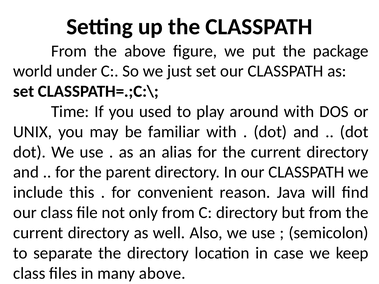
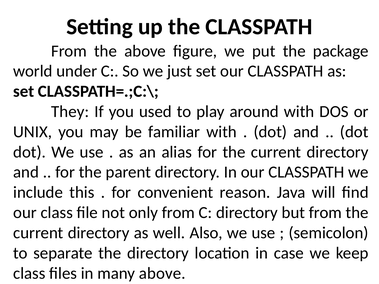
Time: Time -> They
